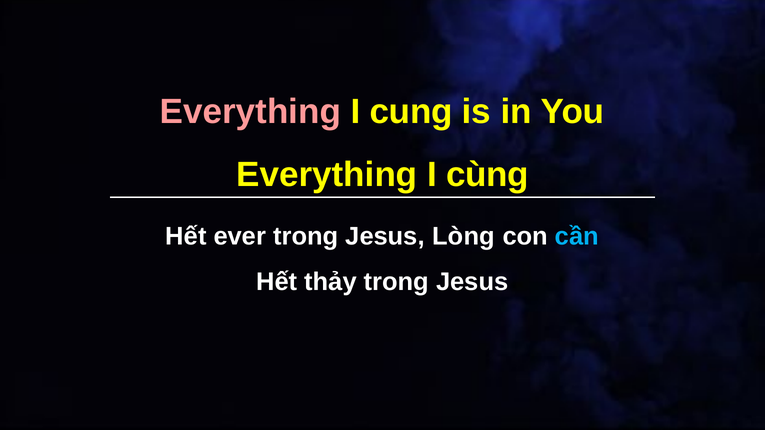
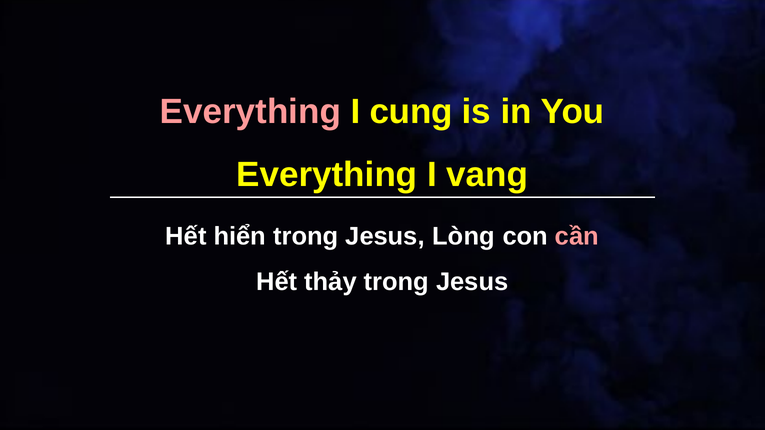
cùng: cùng -> vang
ever: ever -> hiển
cần colour: light blue -> pink
